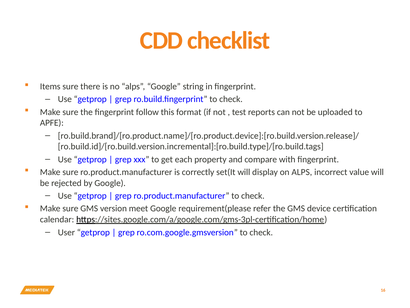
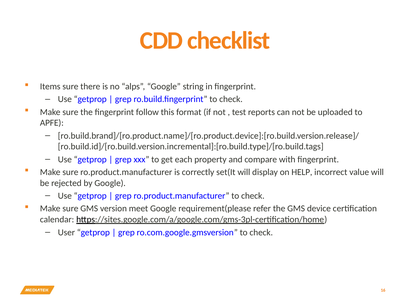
on ALPS: ALPS -> HELP
